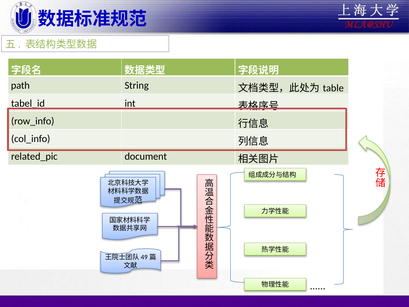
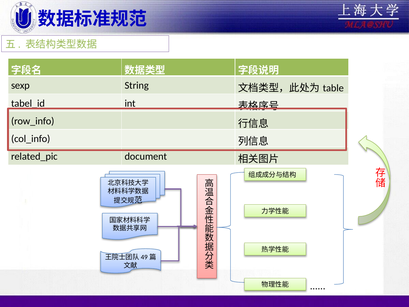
path: path -> sexp
